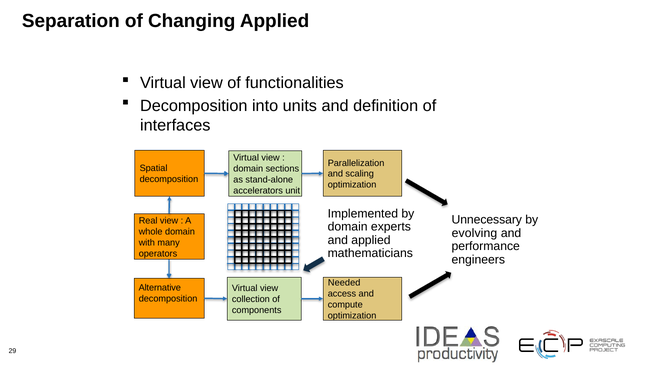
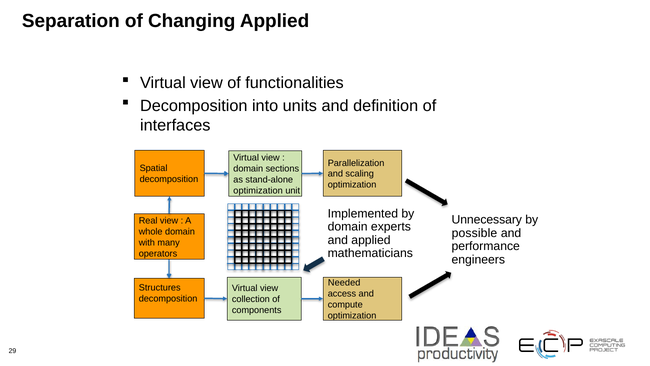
accelerators at (258, 190): accelerators -> optimization
evolving: evolving -> possible
Alternative: Alternative -> Structures
